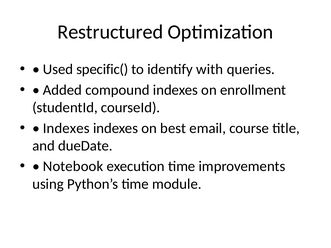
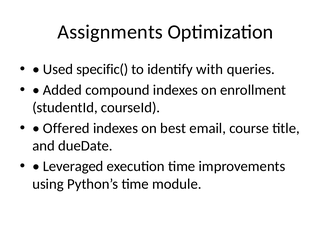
Restructured: Restructured -> Assignments
Indexes at (66, 128): Indexes -> Offered
Notebook: Notebook -> Leveraged
